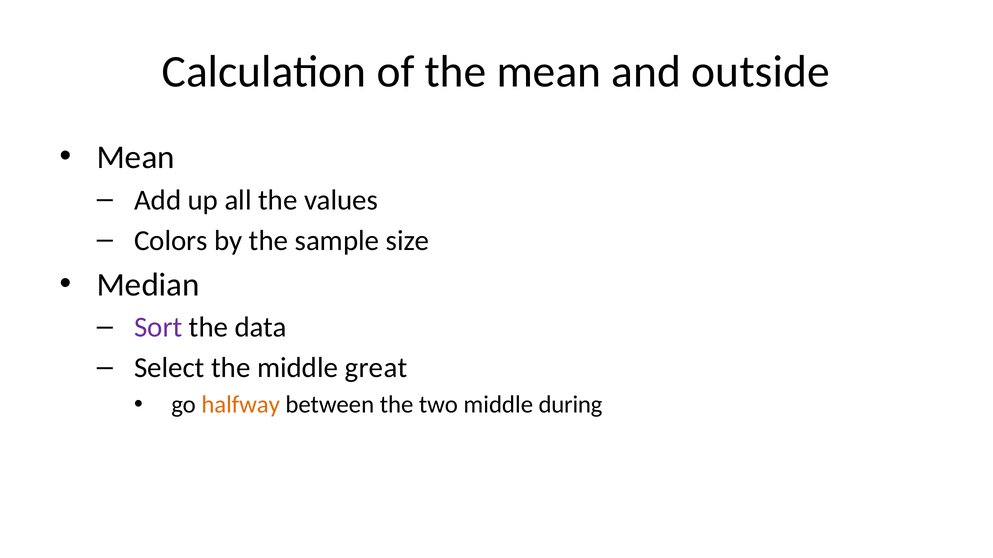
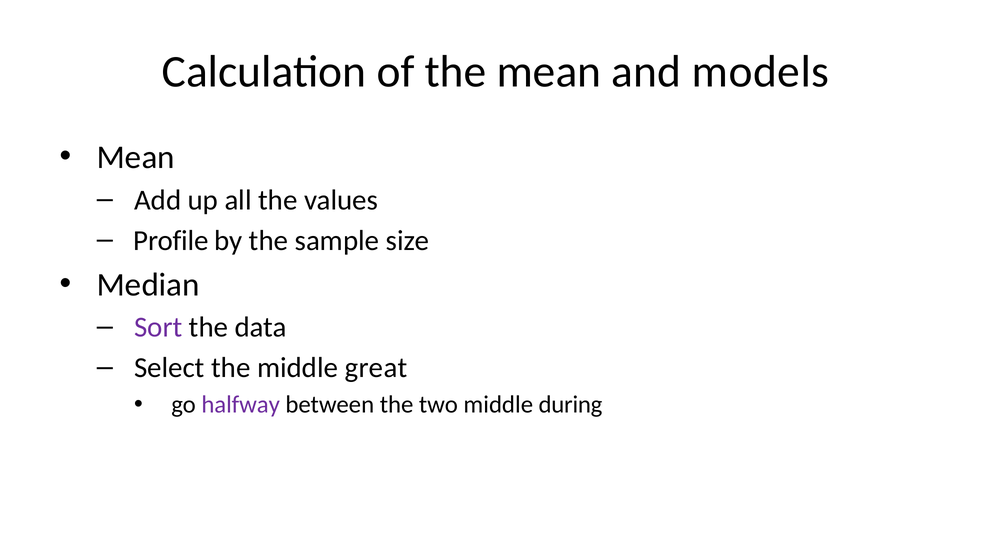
outside: outside -> models
Colors: Colors -> Profile
halfway colour: orange -> purple
